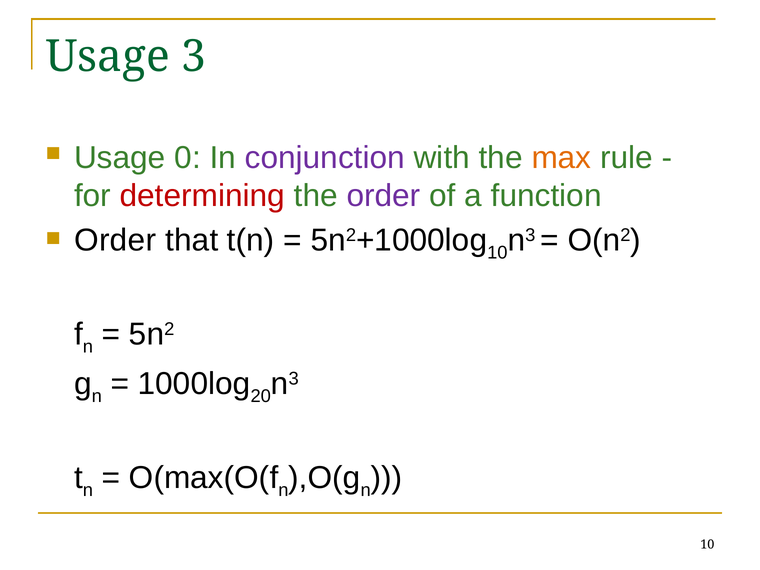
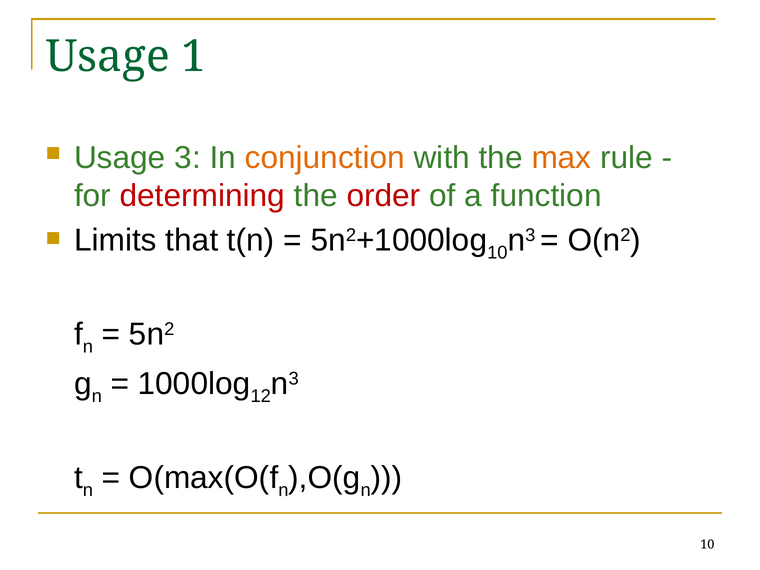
3: 3 -> 1
0: 0 -> 3
conjunction colour: purple -> orange
order at (384, 196) colour: purple -> red
Order at (115, 240): Order -> Limits
20: 20 -> 12
